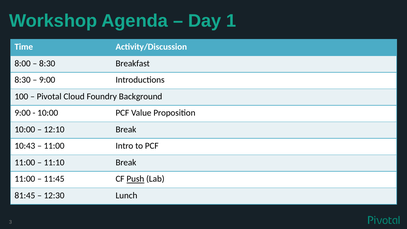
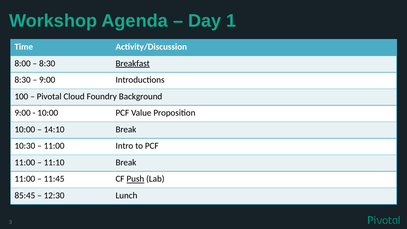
Breakfast underline: none -> present
12:10: 12:10 -> 14:10
10:43: 10:43 -> 10:30
81:45: 81:45 -> 85:45
